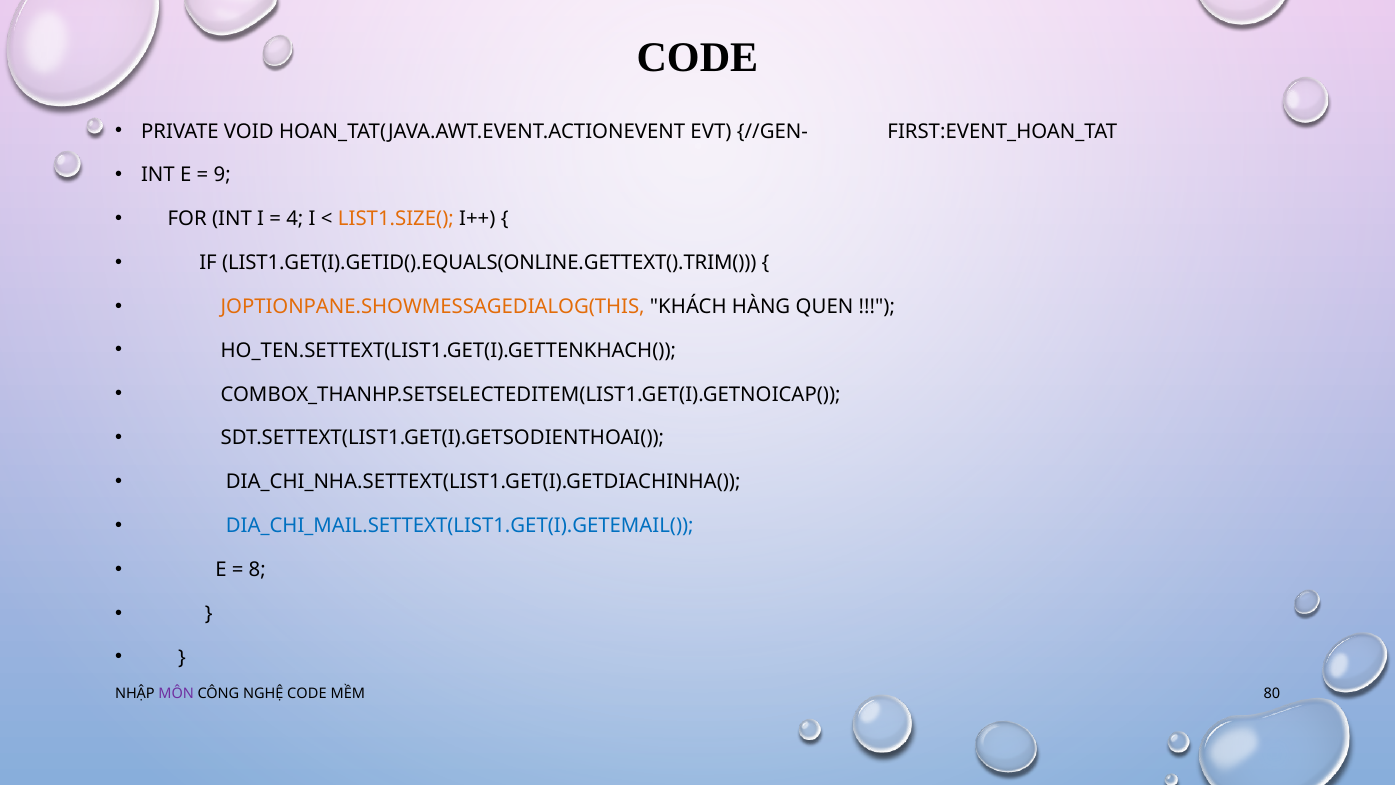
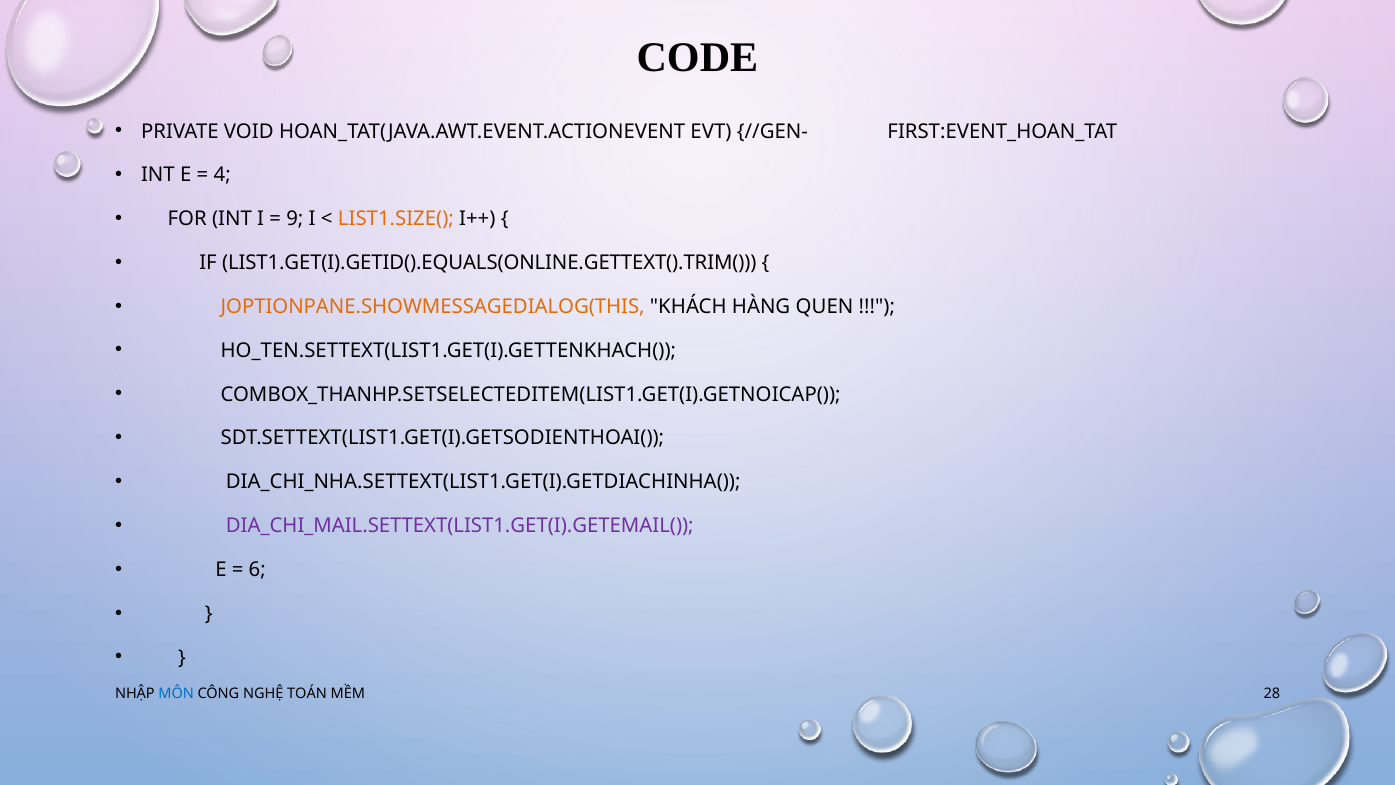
9: 9 -> 4
4: 4 -> 9
DIA_CHI_MAIL.SETTEXT(LIST1.GET(I).GETEMAIL( colour: blue -> purple
8: 8 -> 6
MÔN colour: purple -> blue
NGHỆ CODE: CODE -> TOÁN
80: 80 -> 28
